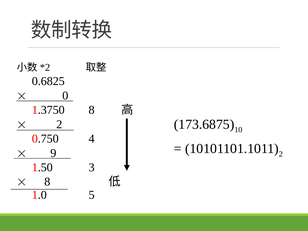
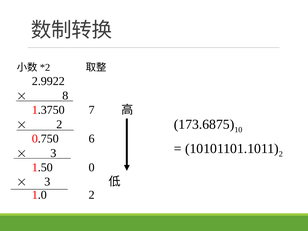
0.6825: 0.6825 -> 2.9922
0: 0 -> 8
1.3750 8: 8 -> 7
4: 4 -> 6
9 at (53, 153): 9 -> 3
3: 3 -> 0
8 at (47, 182): 8 -> 3
1.0 5: 5 -> 2
